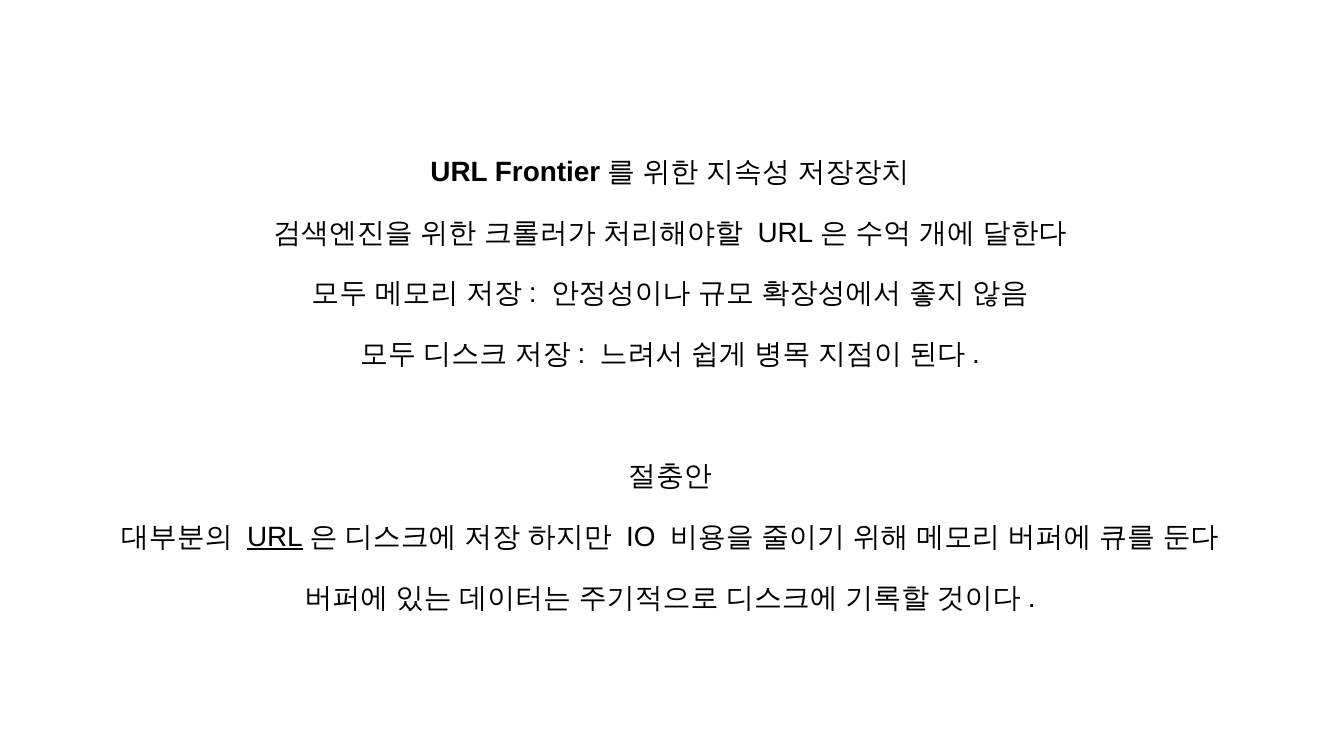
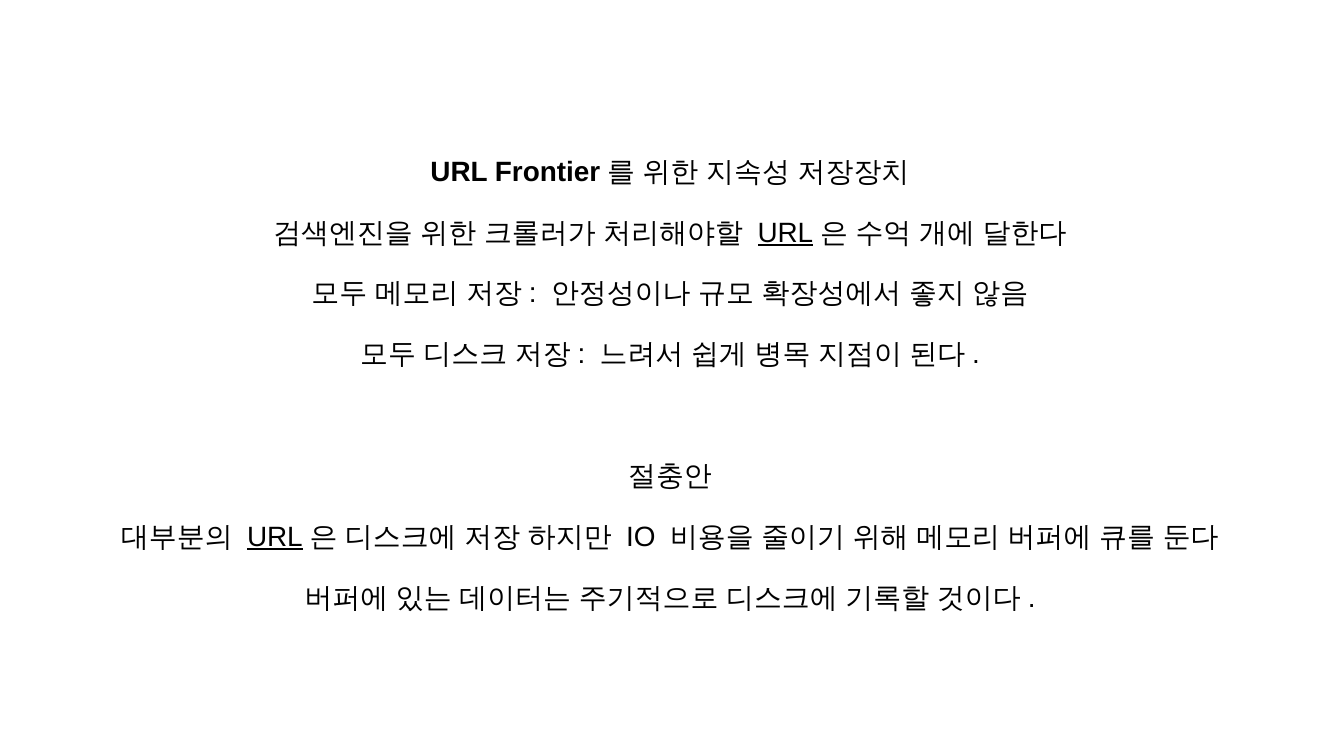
URL at (785, 233) underline: none -> present
